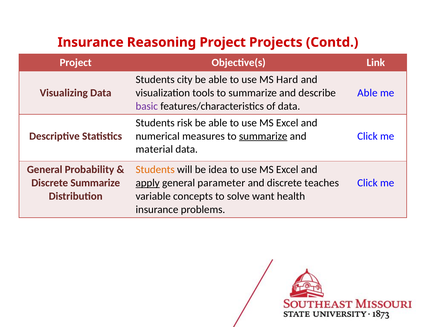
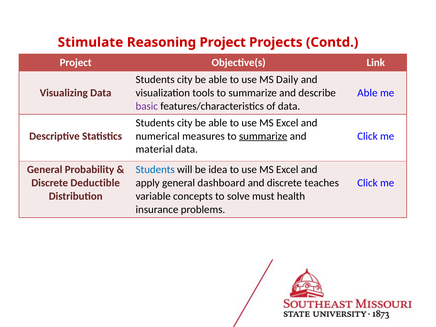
Insurance at (91, 42): Insurance -> Stimulate
Hard: Hard -> Daily
risk at (185, 123): risk -> city
Students at (155, 170) colour: orange -> blue
Discrete Summarize: Summarize -> Deductible
apply underline: present -> none
parameter: parameter -> dashboard
want: want -> must
